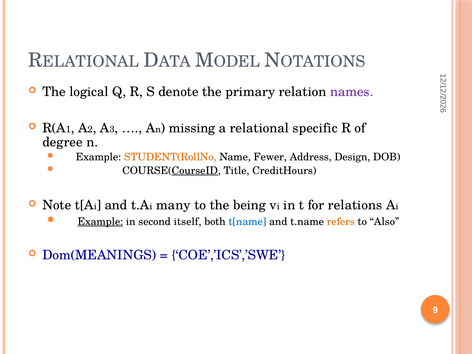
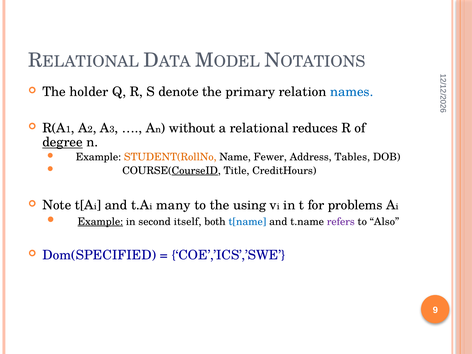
logical: logical -> holder
names colour: purple -> blue
missing: missing -> without
specific: specific -> reduces
degree underline: none -> present
Design: Design -> Tables
being: being -> using
relations: relations -> problems
refers colour: orange -> purple
Dom(MEANINGS: Dom(MEANINGS -> Dom(SPECIFIED
